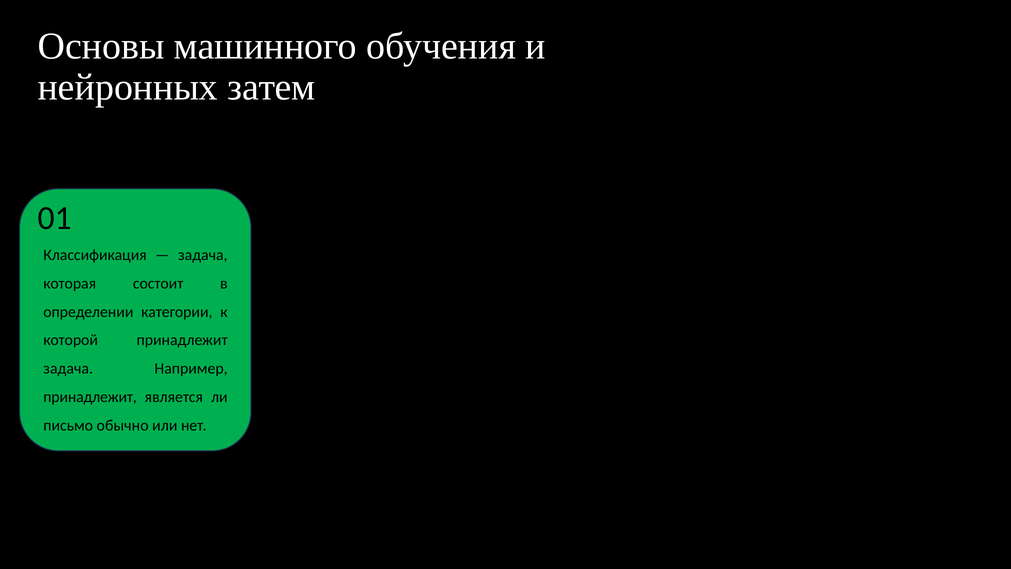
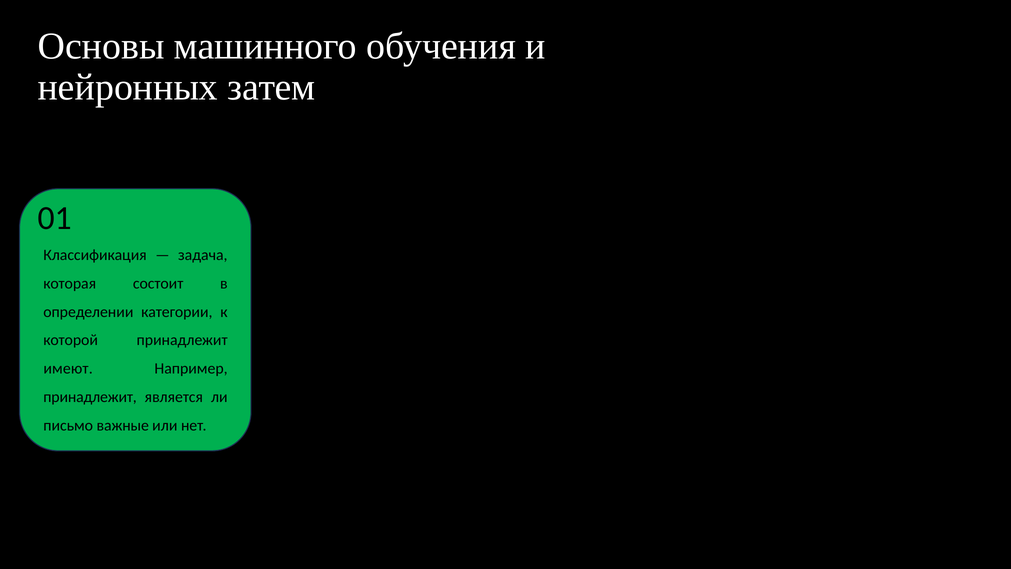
задача at (68, 369): задача -> имеют
обычно: обычно -> важные
